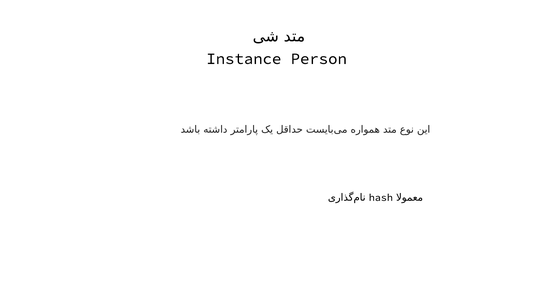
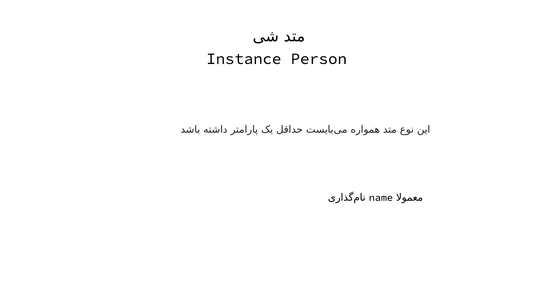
hash: hash -> name
